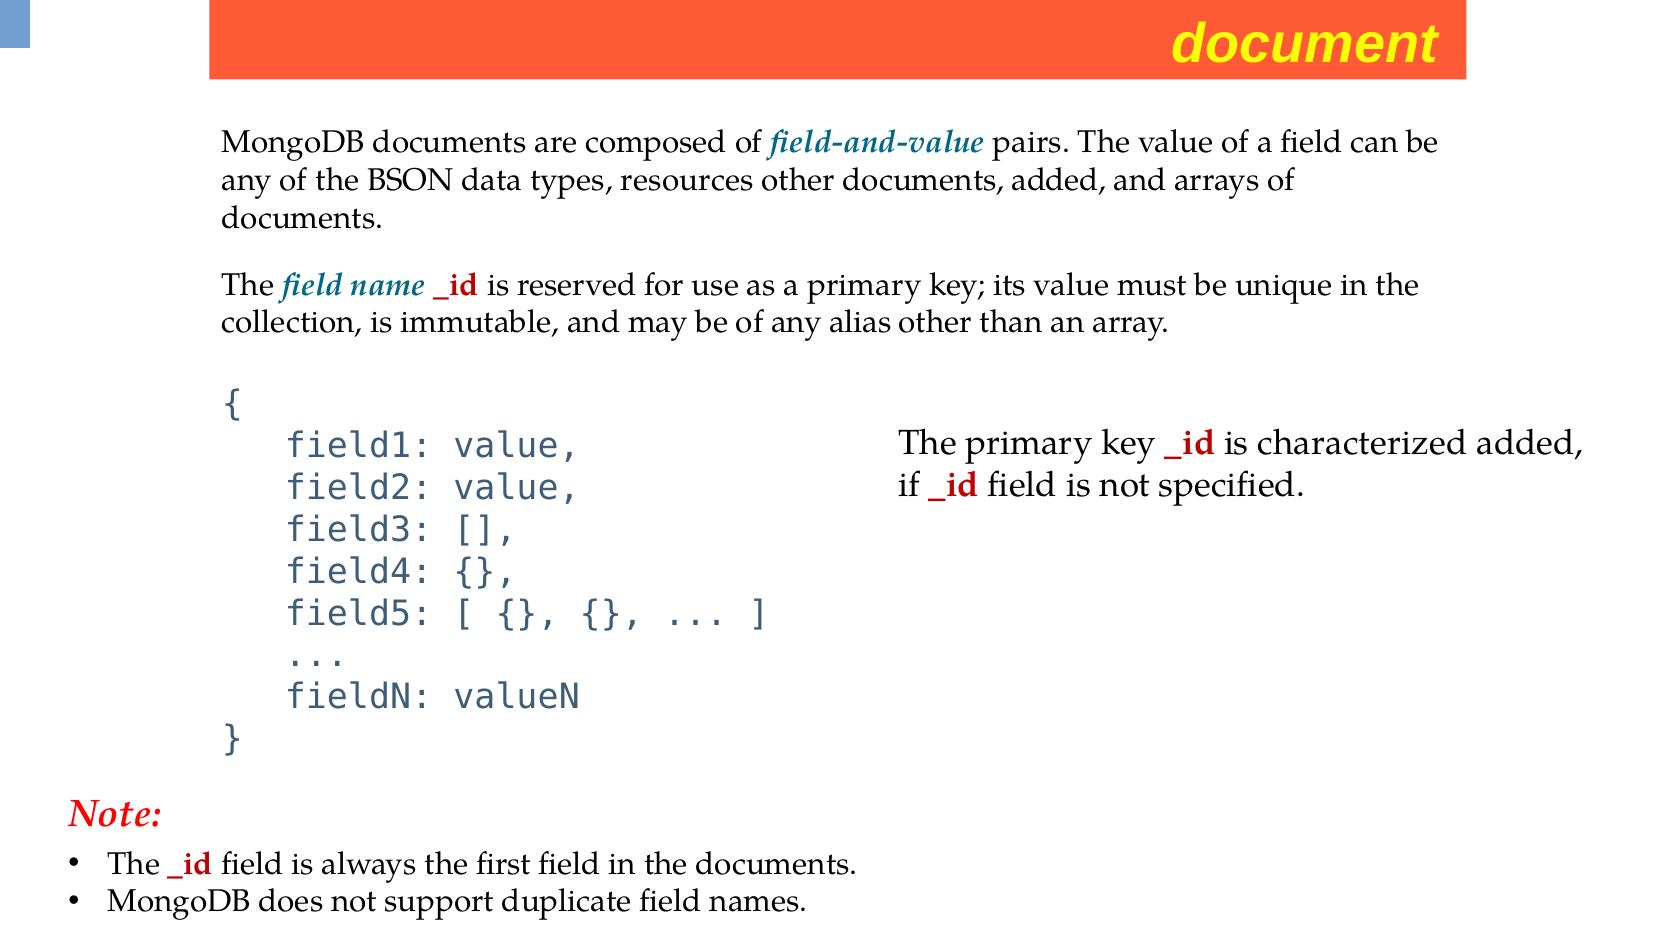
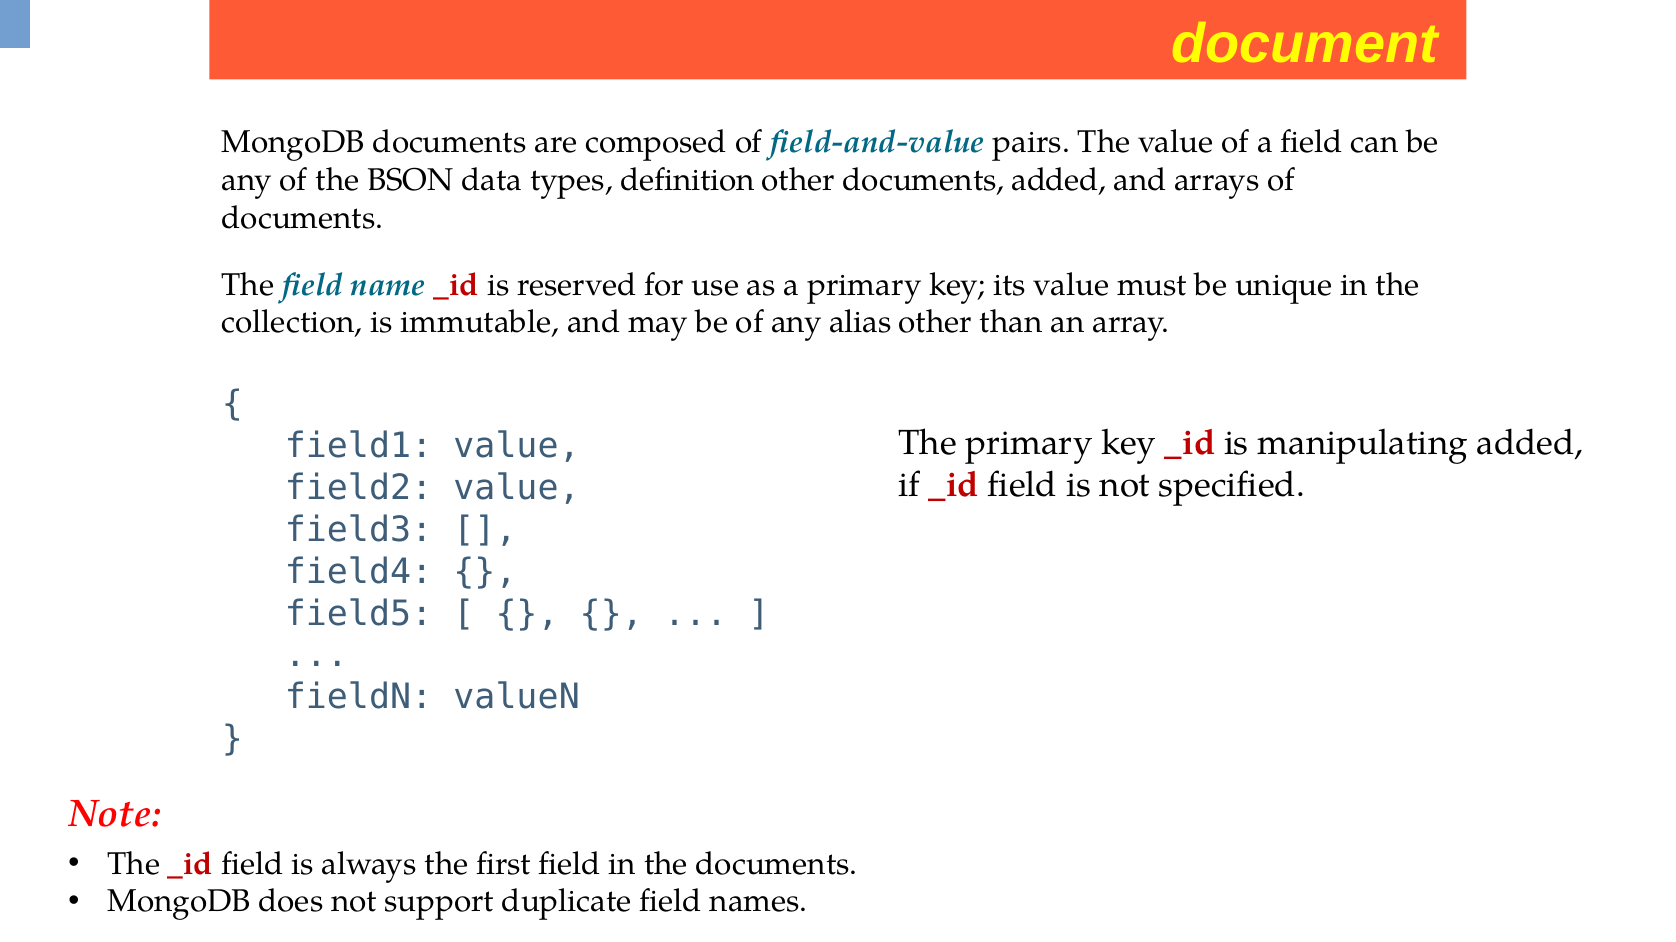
resources: resources -> definition
characterized: characterized -> manipulating
